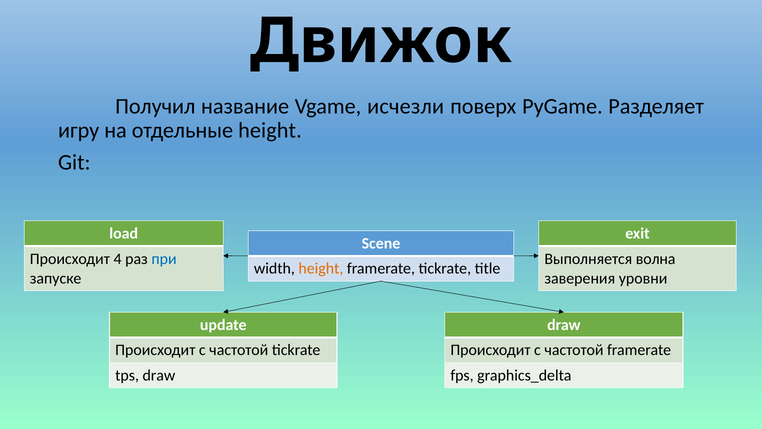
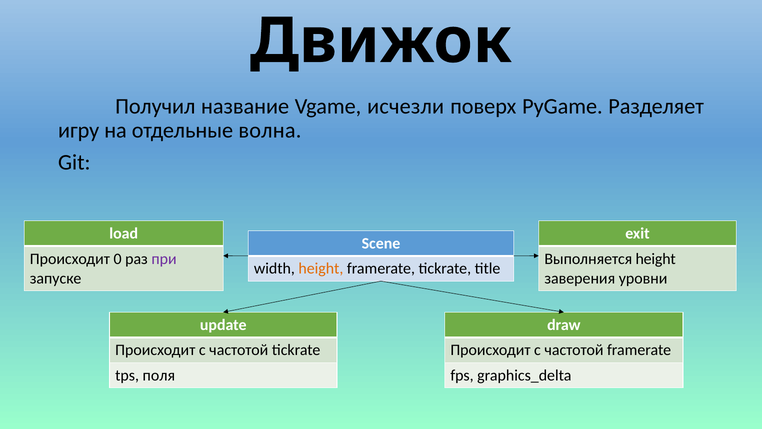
отдельные height: height -> волна
4: 4 -> 0
при colour: blue -> purple
Выполняется волна: волна -> height
tps draw: draw -> поля
